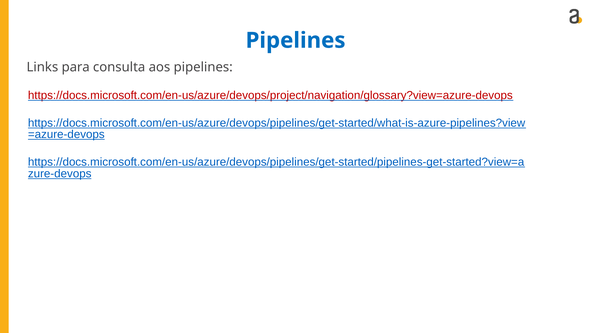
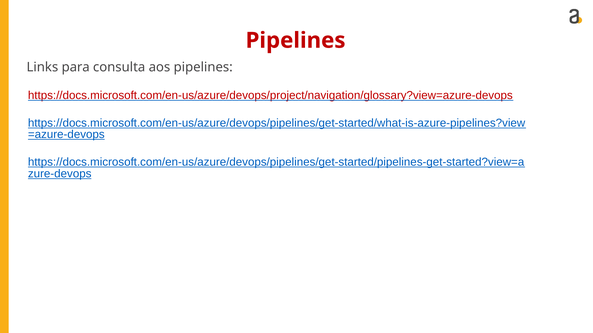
Pipelines at (296, 40) colour: blue -> red
